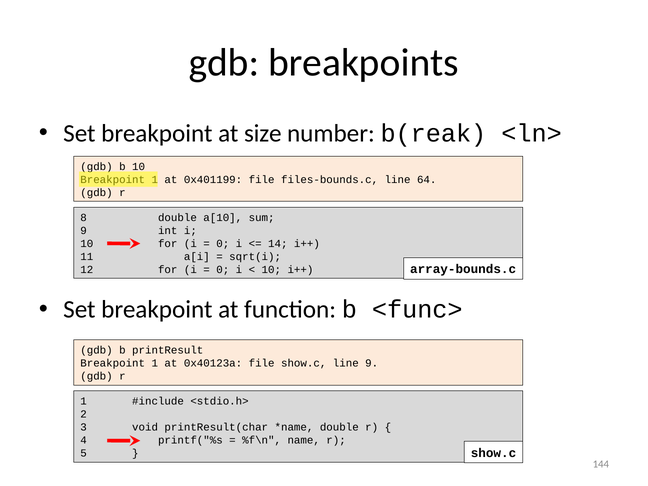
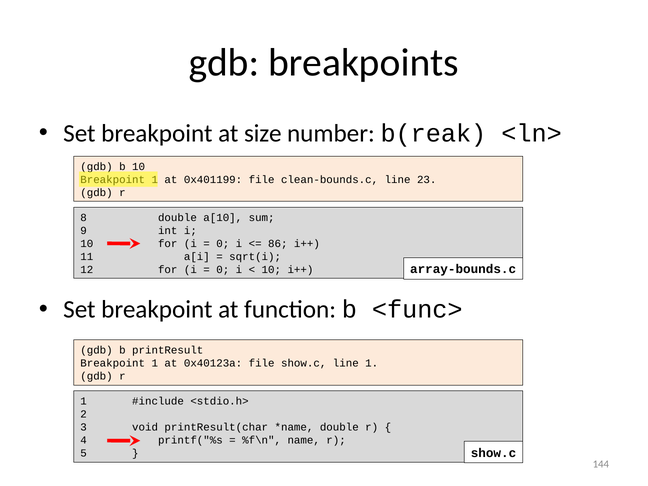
files-bounds.c: files-bounds.c -> clean-bounds.c
64: 64 -> 23
14: 14 -> 86
line 9: 9 -> 1
